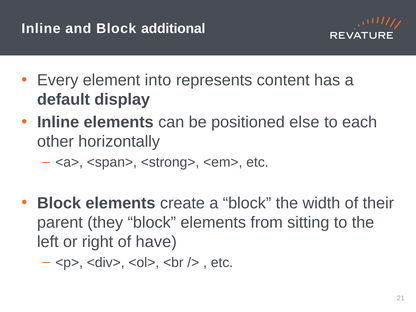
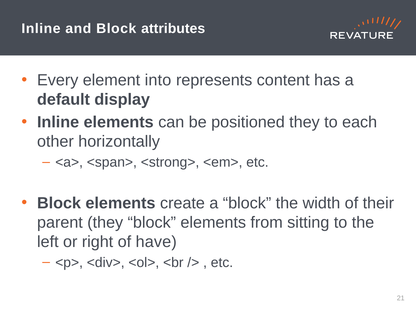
additional: additional -> attributes
positioned else: else -> they
